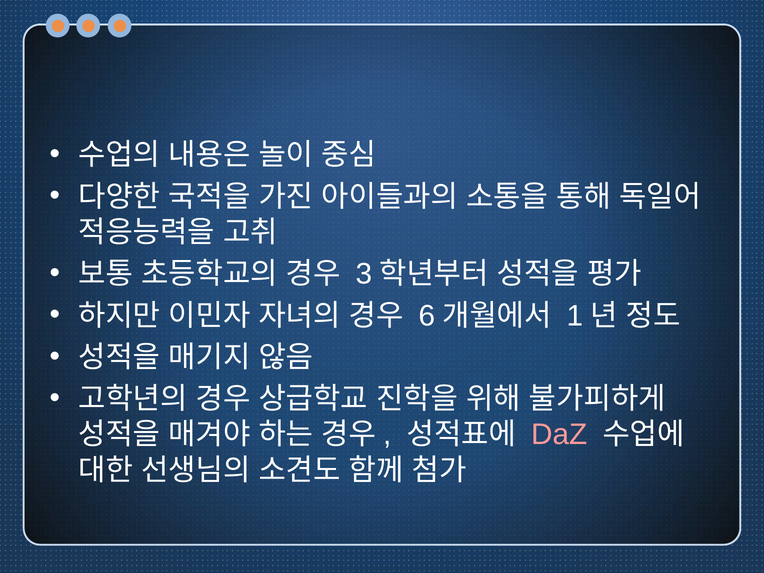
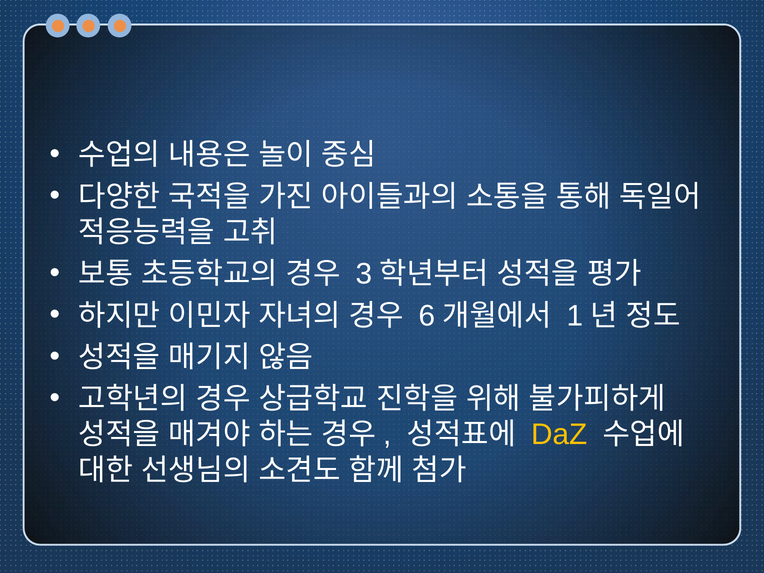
DaZ colour: pink -> yellow
